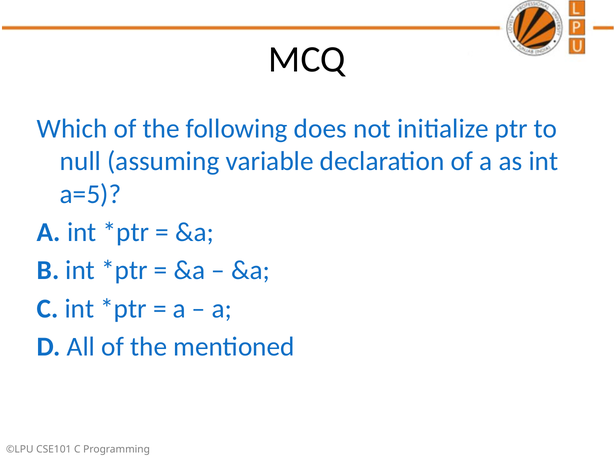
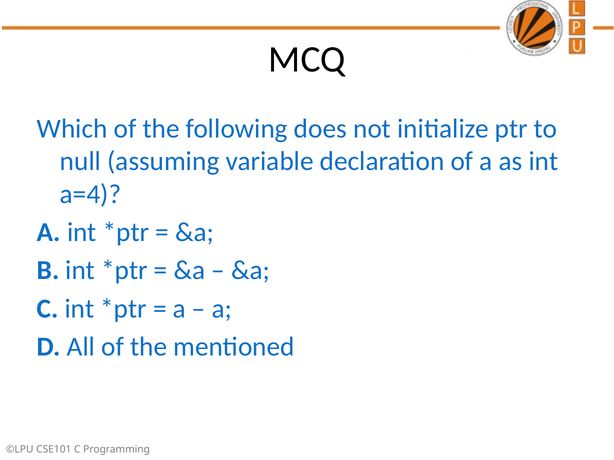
a=5: a=5 -> a=4
